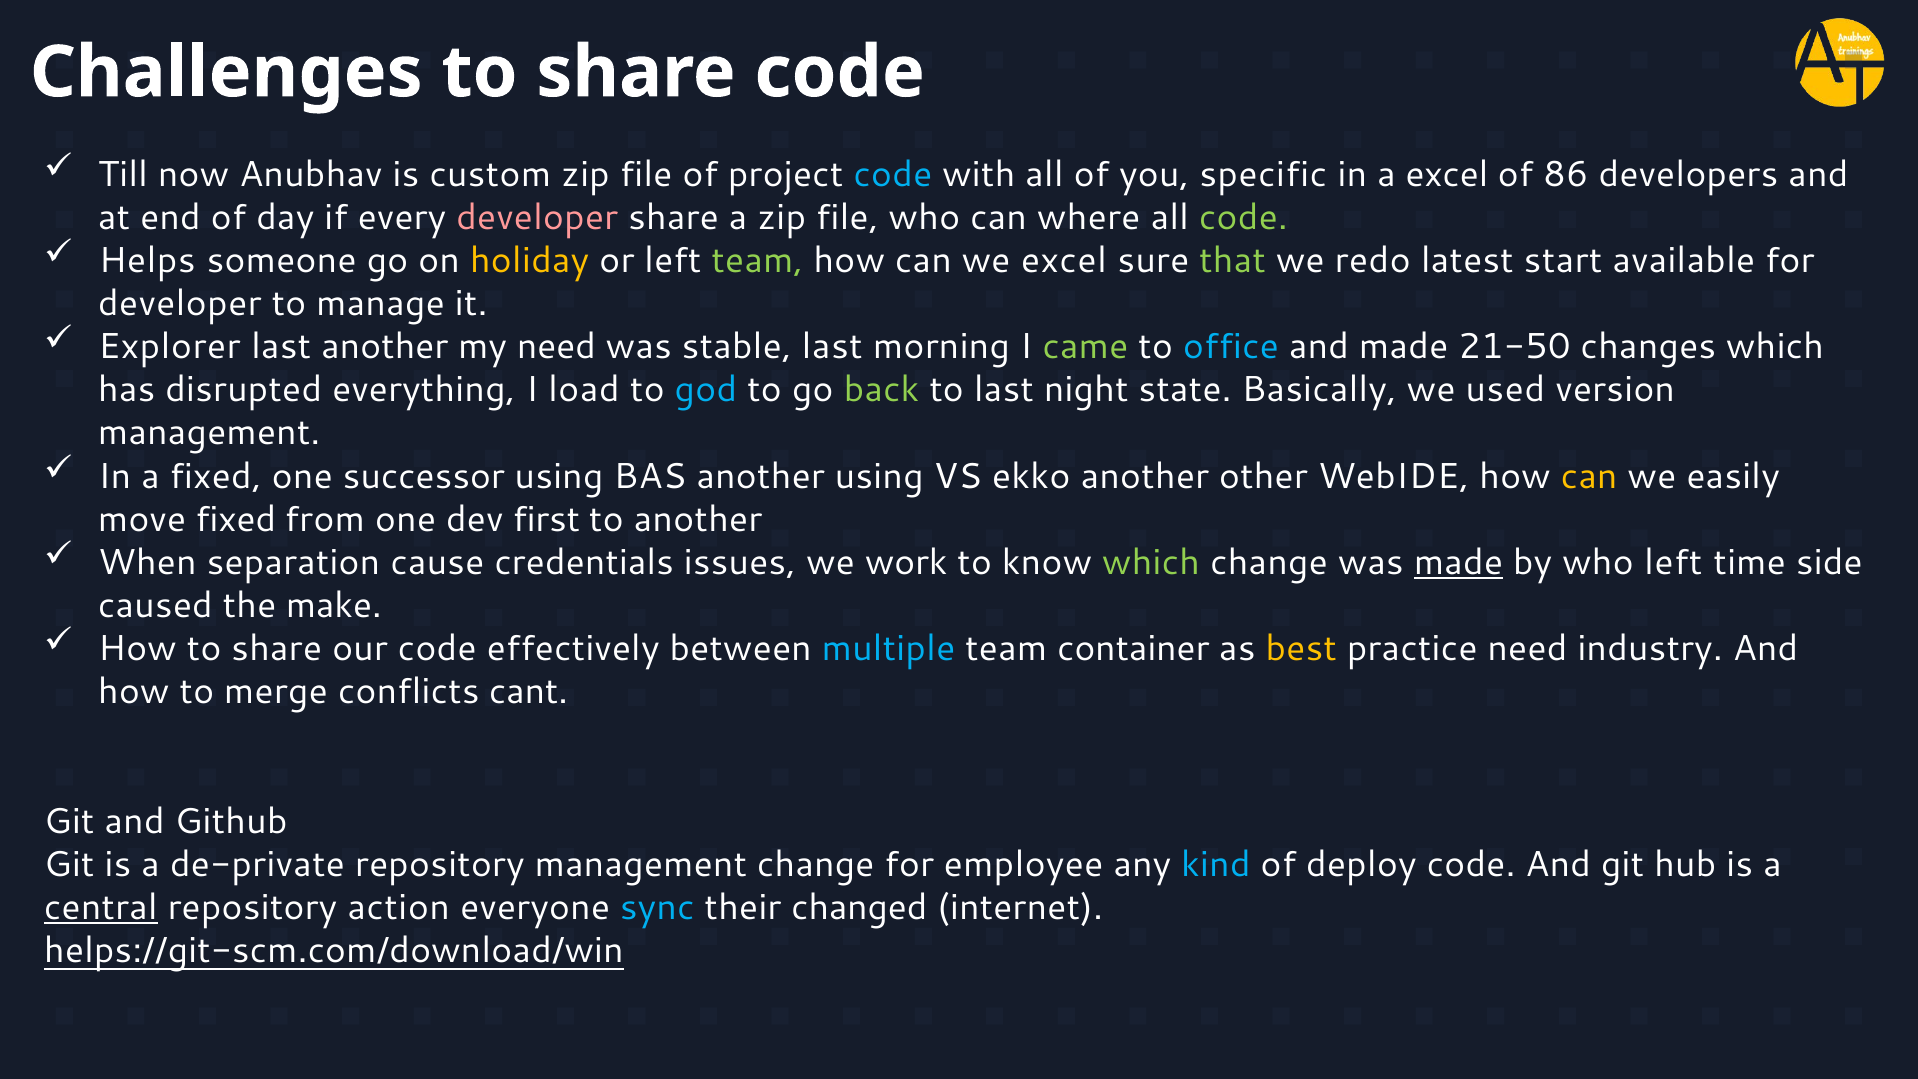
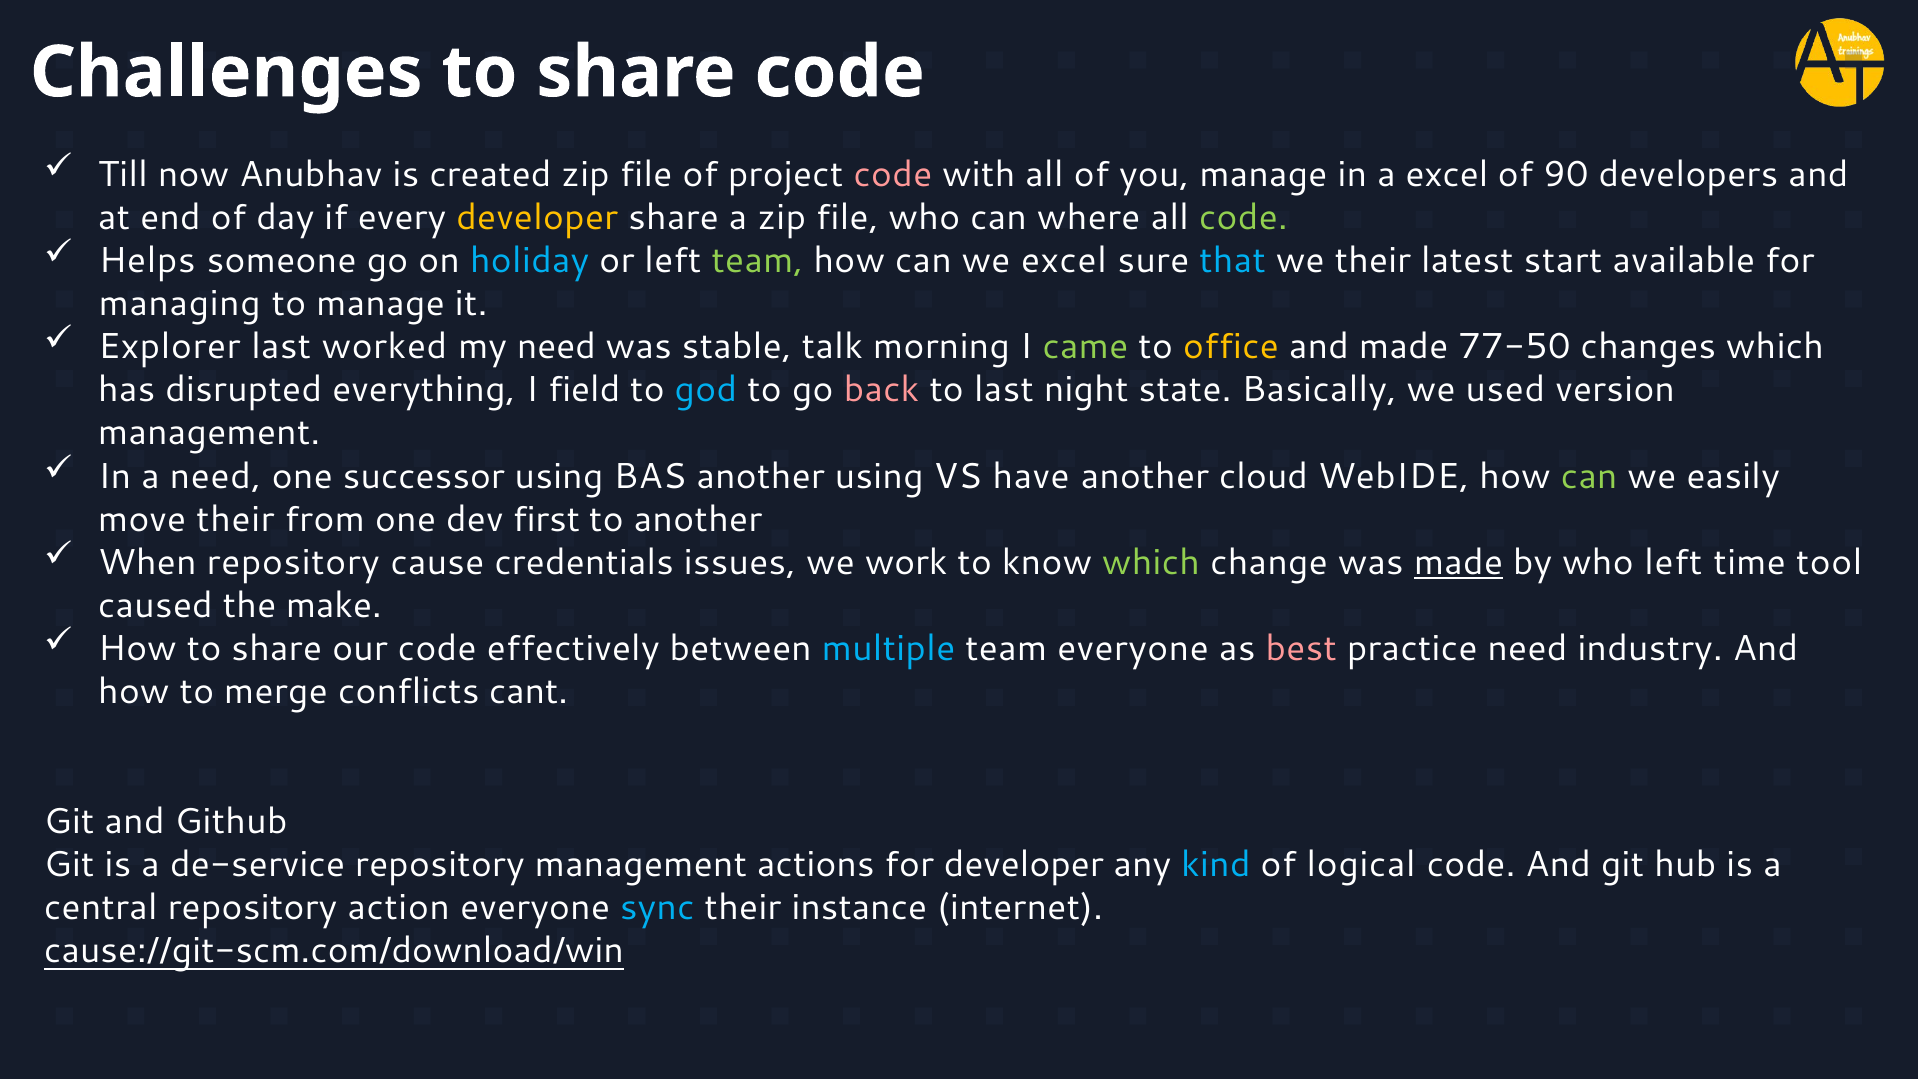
custom: custom -> created
code at (893, 174) colour: light blue -> pink
you specific: specific -> manage
86: 86 -> 90
developer at (537, 217) colour: pink -> yellow
holiday colour: yellow -> light blue
that colour: light green -> light blue
we redo: redo -> their
developer at (180, 304): developer -> managing
last another: another -> worked
stable last: last -> talk
office colour: light blue -> yellow
21-50: 21-50 -> 77-50
load: load -> field
back colour: light green -> pink
a fixed: fixed -> need
ekko: ekko -> have
other: other -> cloud
can at (1589, 476) colour: yellow -> light green
move fixed: fixed -> their
When separation: separation -> repository
side: side -> tool
team container: container -> everyone
best colour: yellow -> pink
de-private: de-private -> de-service
management change: change -> actions
for employee: employee -> developer
deploy: deploy -> logical
central underline: present -> none
changed: changed -> instance
helps://git-scm.com/download/win: helps://git-scm.com/download/win -> cause://git-scm.com/download/win
